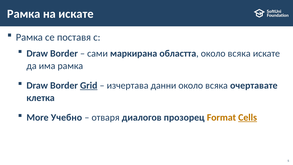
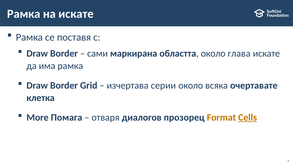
областта около всяка: всяка -> глава
Grid underline: present -> none
данни: данни -> серии
Учебно: Учебно -> Помага
